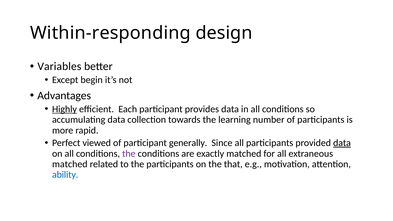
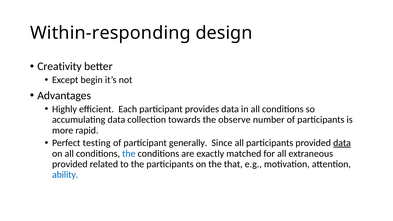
Variables: Variables -> Creativity
Highly underline: present -> none
learning: learning -> observe
viewed: viewed -> testing
the at (129, 154) colour: purple -> blue
matched at (70, 164): matched -> provided
